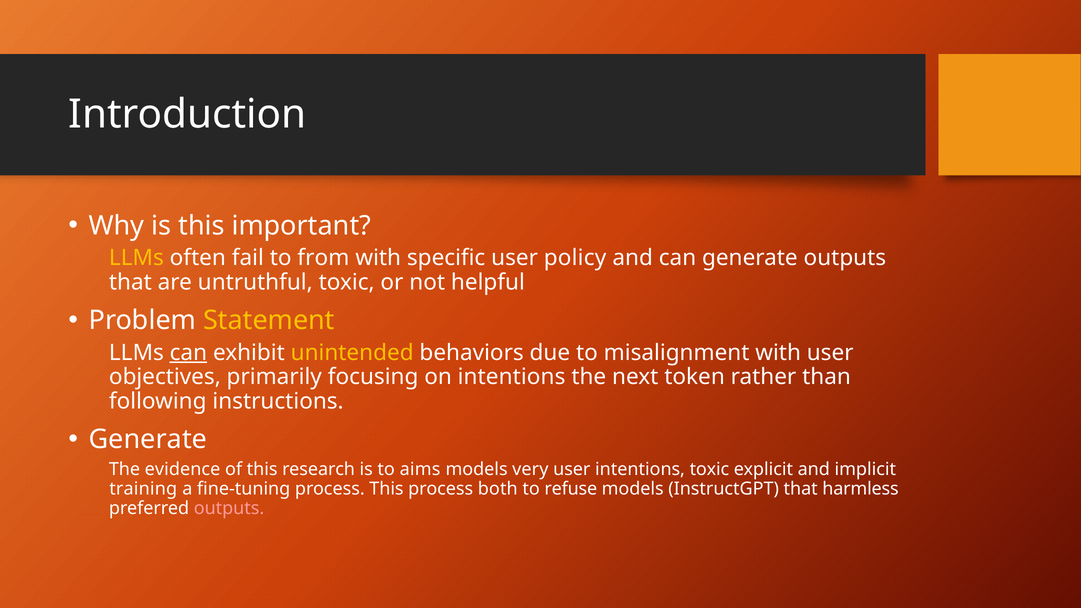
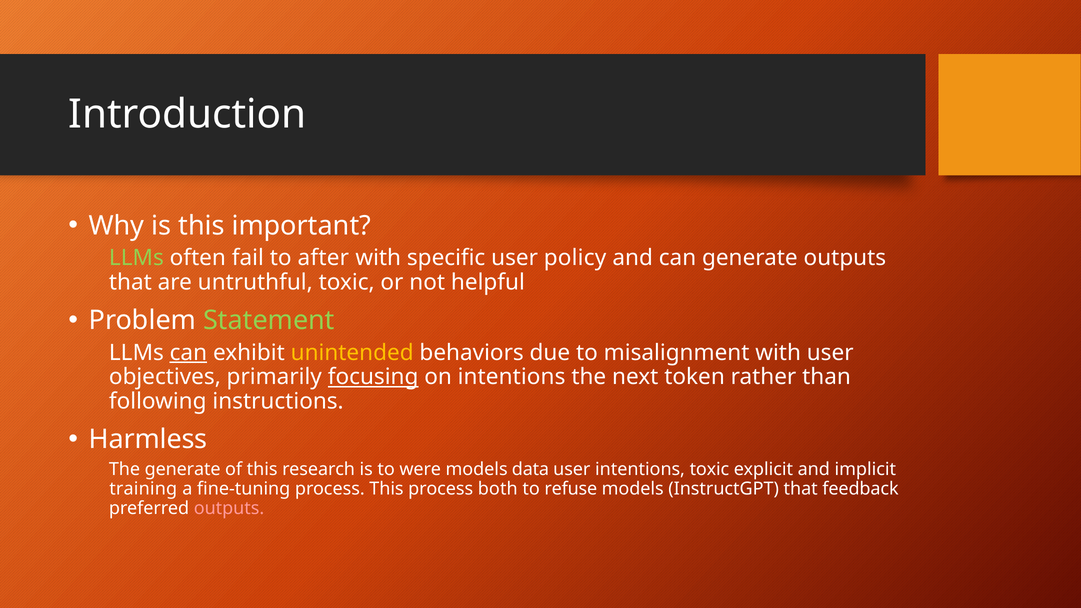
LLMs at (136, 258) colour: yellow -> light green
from: from -> after
Statement colour: yellow -> light green
focusing underline: none -> present
Generate at (148, 439): Generate -> Harmless
The evidence: evidence -> generate
aims: aims -> were
very: very -> data
harmless: harmless -> feedback
